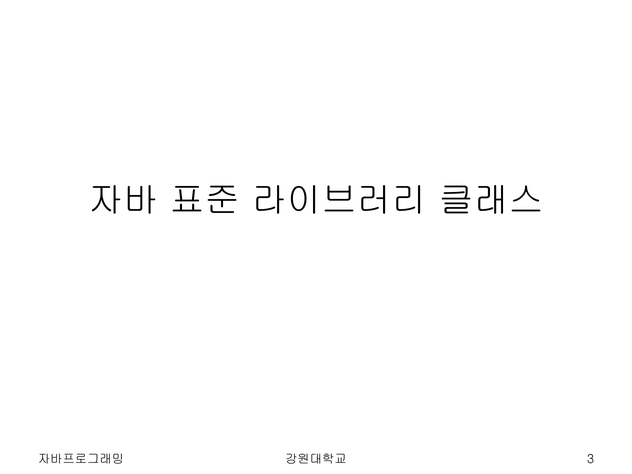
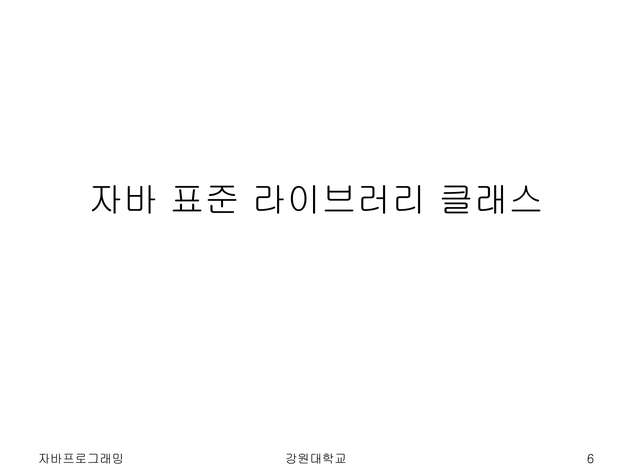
3: 3 -> 6
